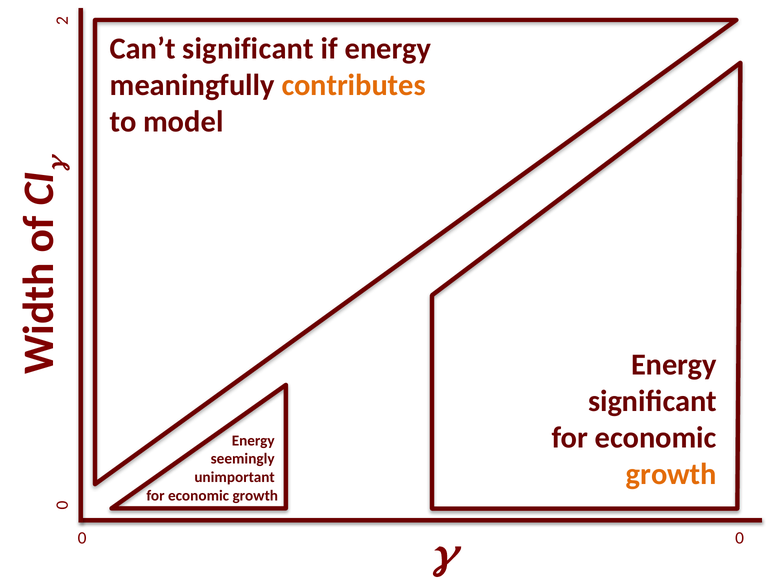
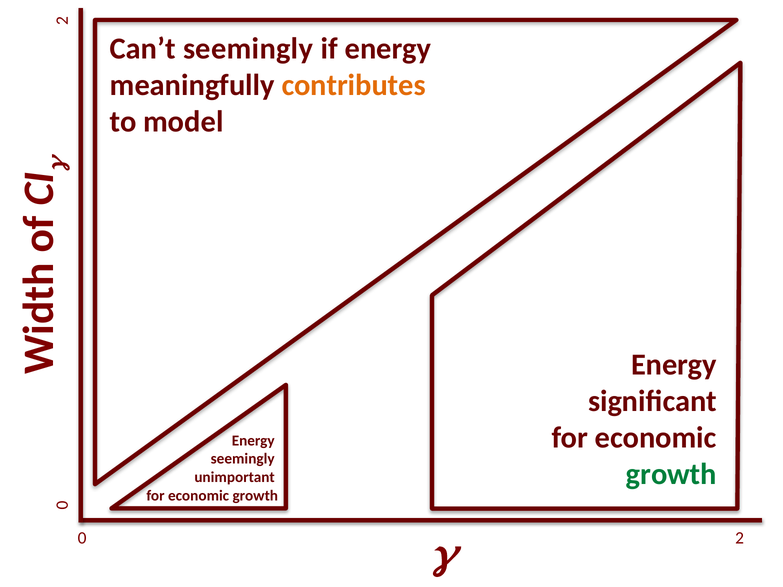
Can’t significant: significant -> seemingly
growth at (671, 475) colour: orange -> green
0 at (740, 538): 0 -> 2
